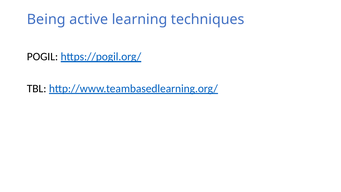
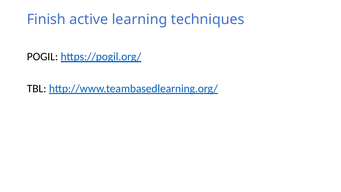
Being: Being -> Finish
